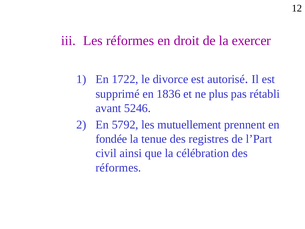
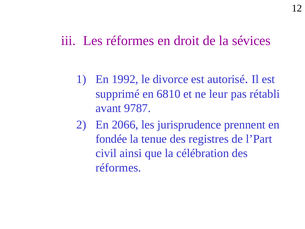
exercer: exercer -> sévices
1722: 1722 -> 1992
1836: 1836 -> 6810
plus: plus -> leur
5246: 5246 -> 9787
5792: 5792 -> 2066
mutuellement: mutuellement -> jurisprudence
